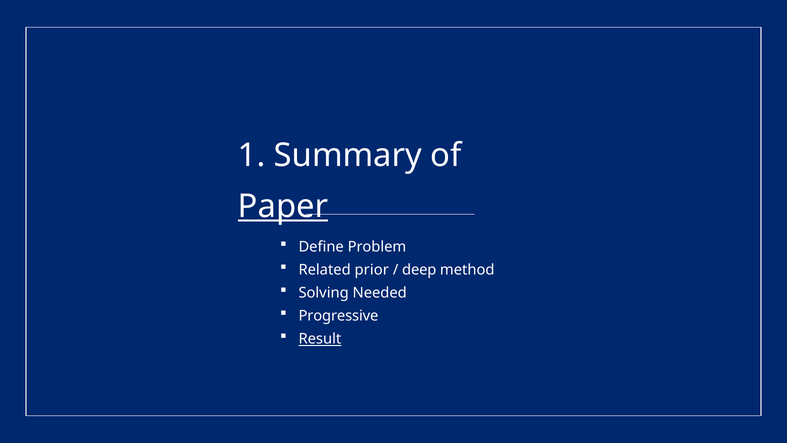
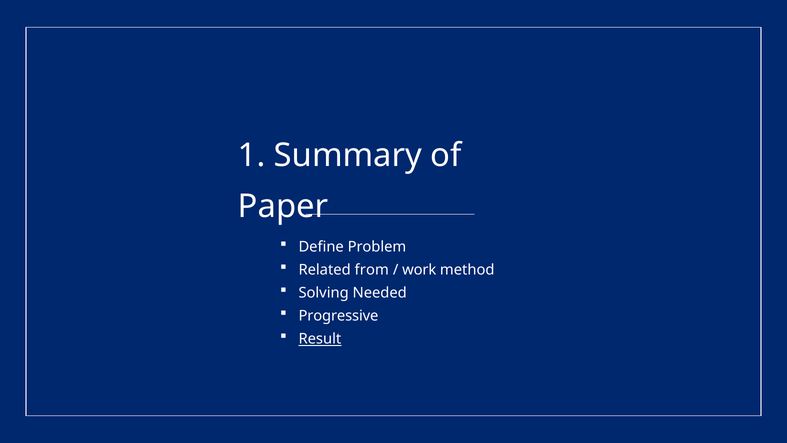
Paper underline: present -> none
prior: prior -> from
deep: deep -> work
